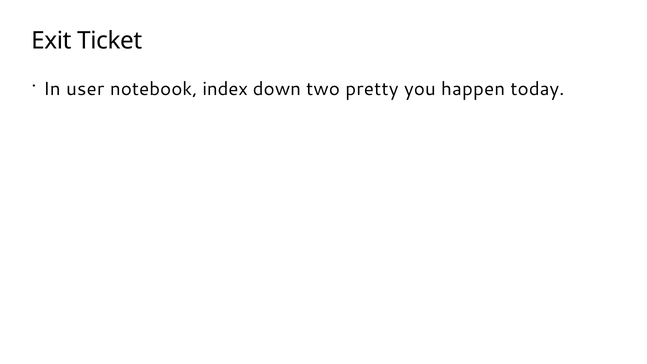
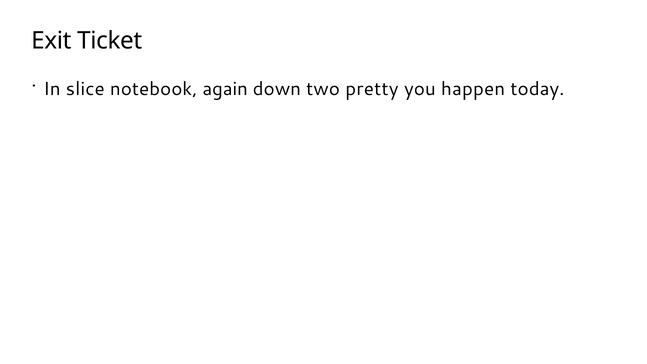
user: user -> slice
index: index -> again
